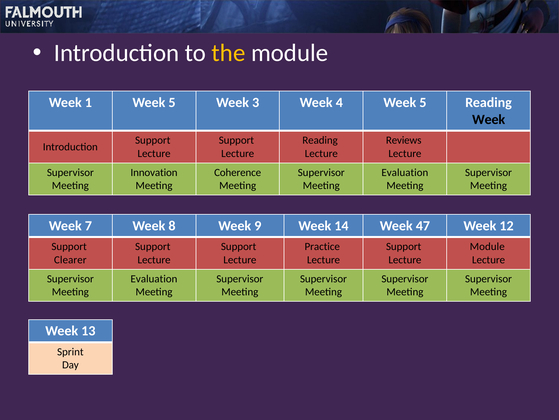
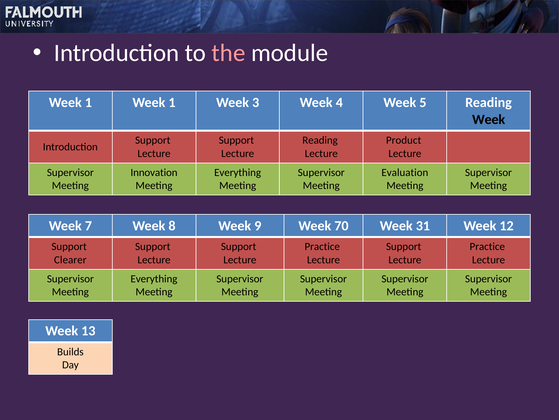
the colour: yellow -> pink
1 Week 5: 5 -> 1
Reviews: Reviews -> Product
Coherence at (238, 172): Coherence -> Everything
14: 14 -> 70
47: 47 -> 31
Module at (487, 246): Module -> Practice
Evaluation at (154, 278): Evaluation -> Everything
Sprint: Sprint -> Builds
